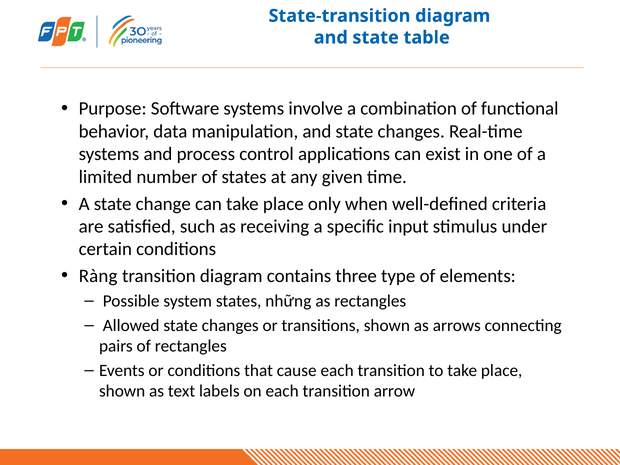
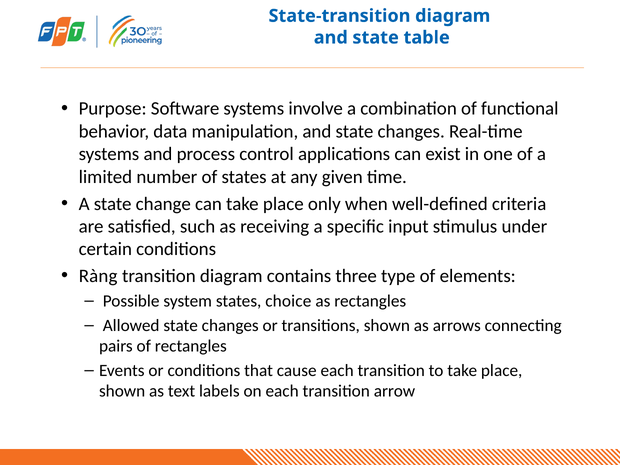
những: những -> choice
